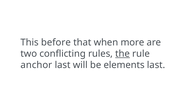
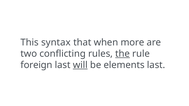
before: before -> syntax
anchor: anchor -> foreign
will underline: none -> present
